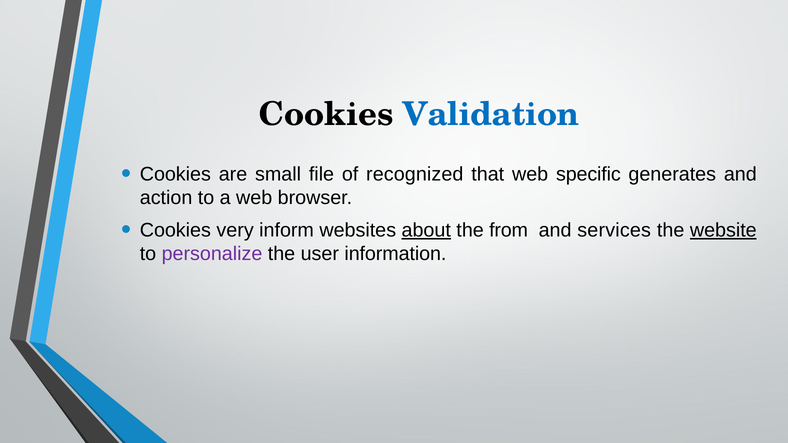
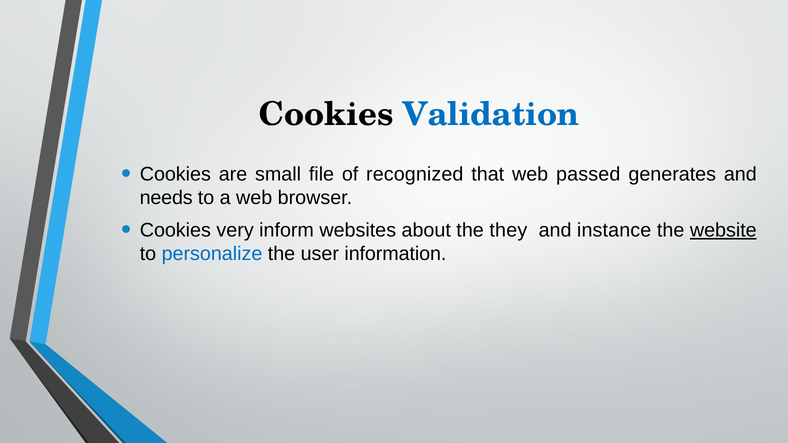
specific: specific -> passed
action: action -> needs
about underline: present -> none
from: from -> they
services: services -> instance
personalize colour: purple -> blue
